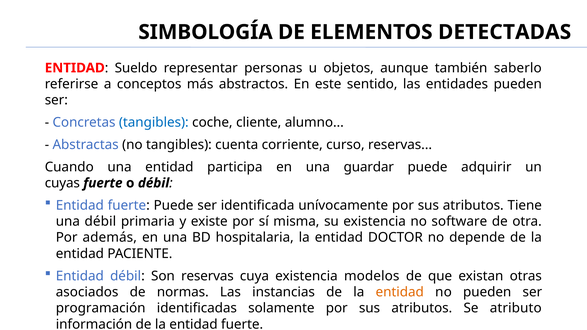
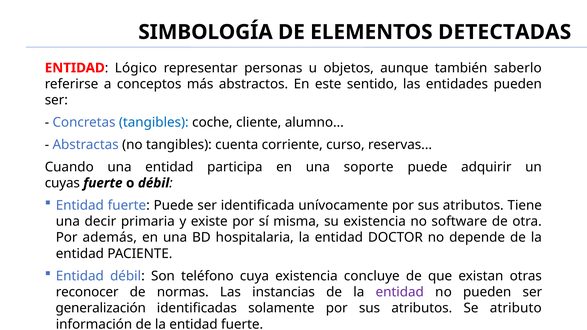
Sueldo: Sueldo -> Lógico
guardar: guardar -> soporte
una débil: débil -> decir
Son reservas: reservas -> teléfono
modelos: modelos -> concluye
asociados: asociados -> reconocer
entidad at (400, 292) colour: orange -> purple
programación: programación -> generalización
